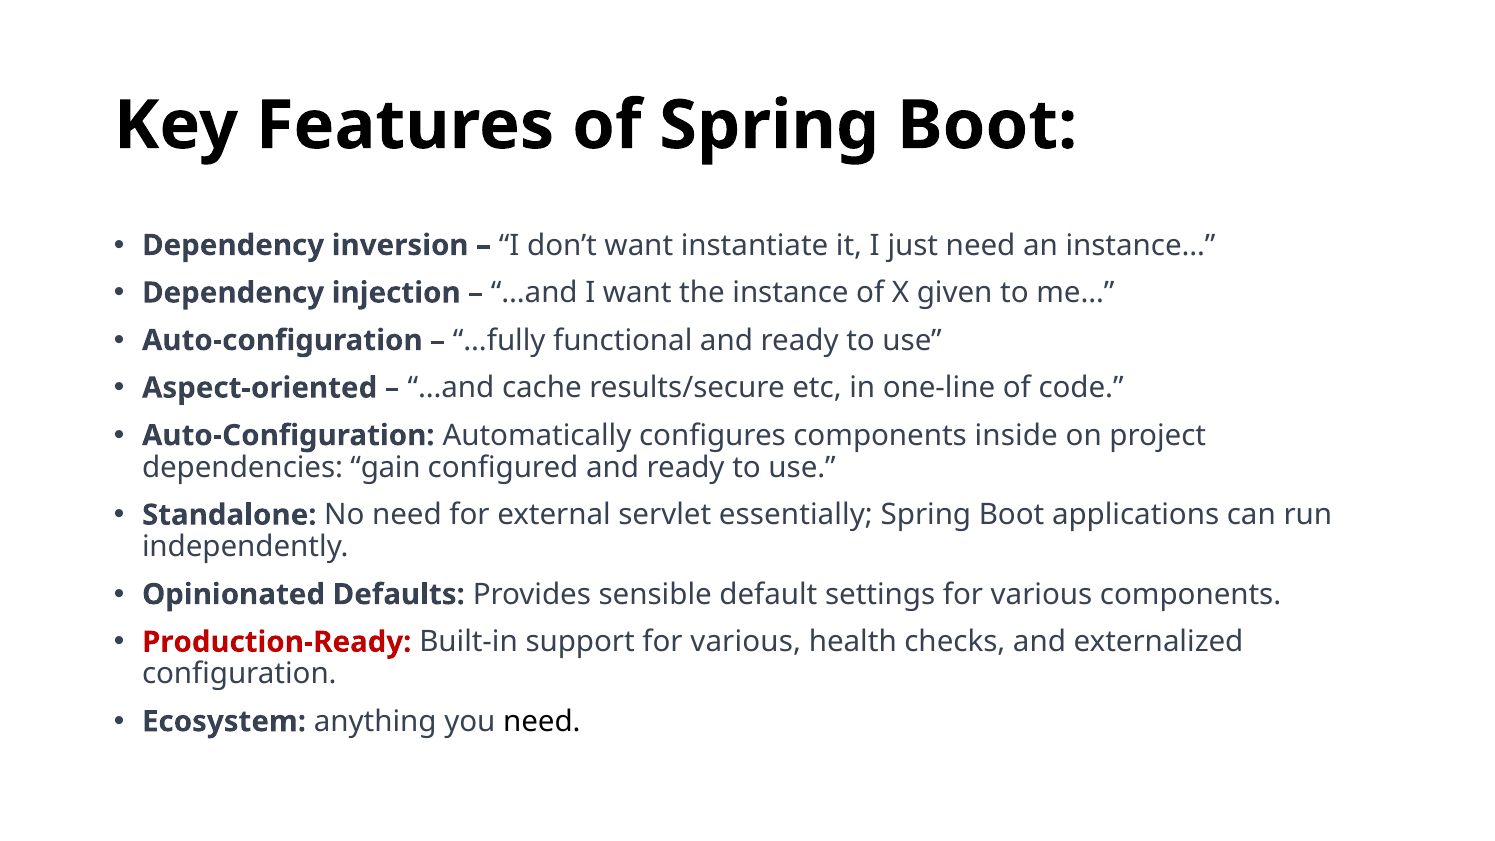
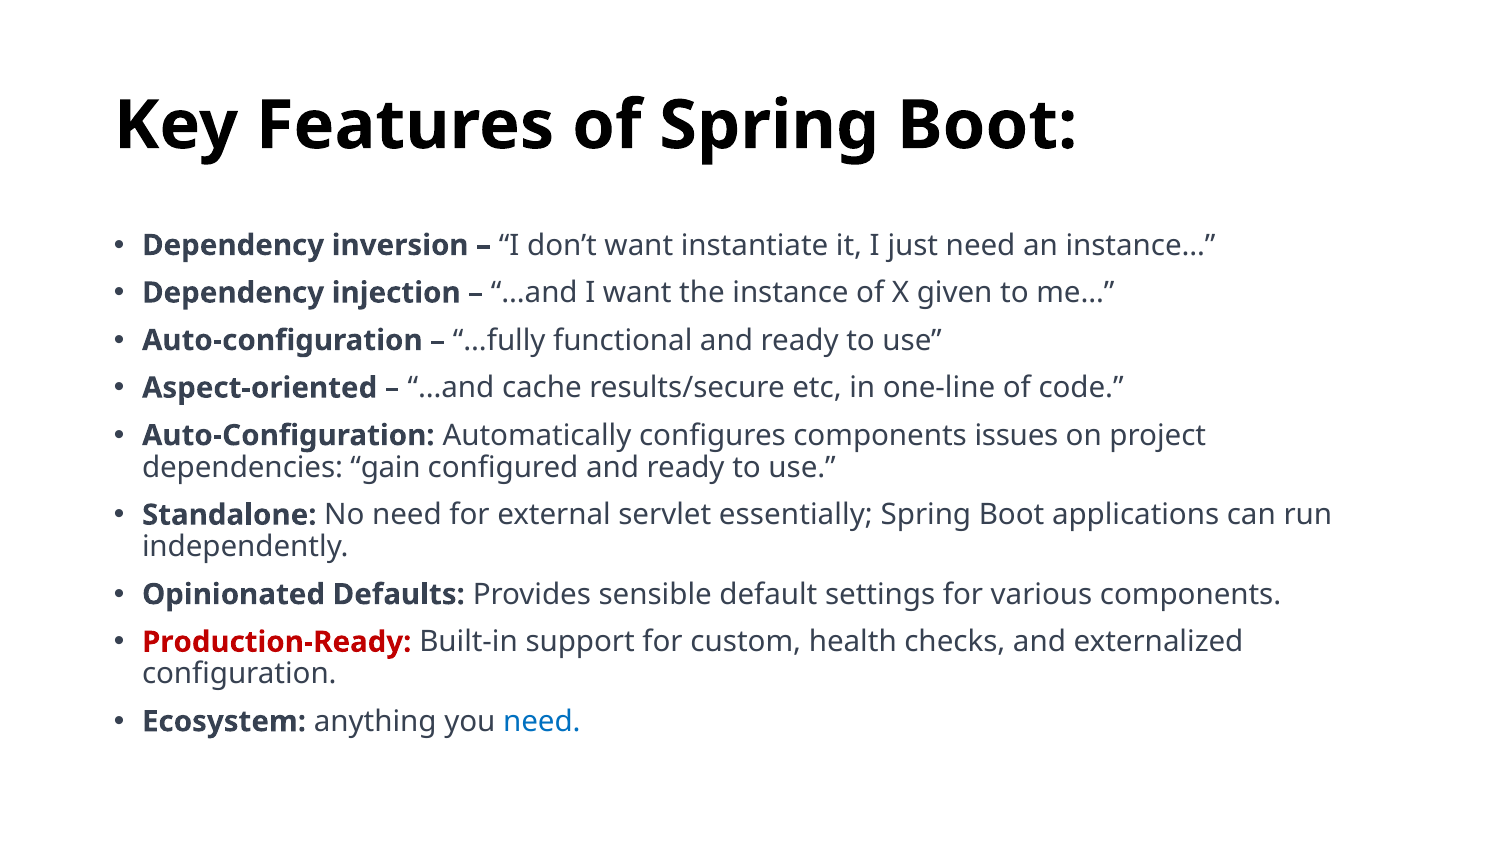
inside: inside -> issues
support for various: various -> custom
need at (542, 721) colour: black -> blue
